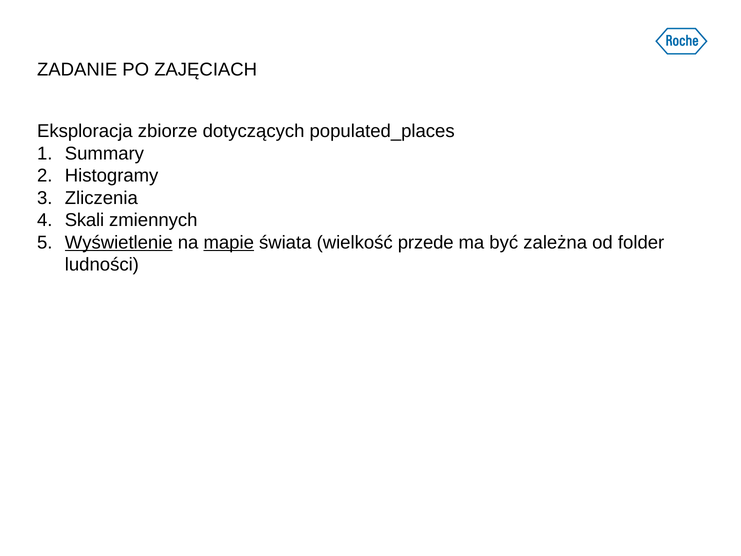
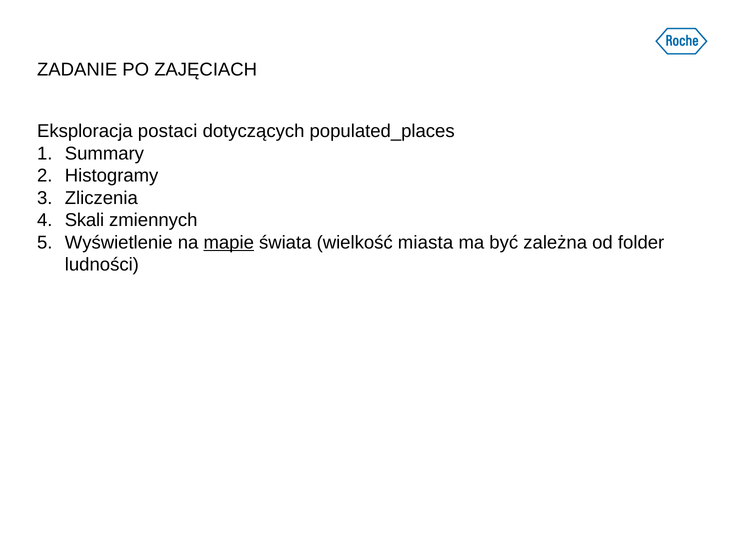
zbiorze: zbiorze -> postaci
Wyświetlenie underline: present -> none
przede: przede -> miasta
